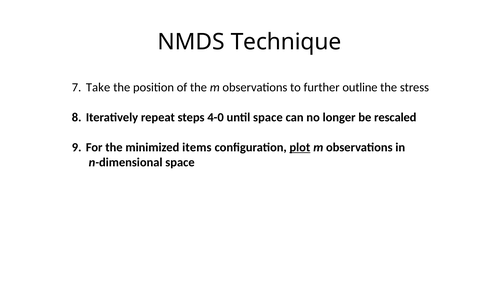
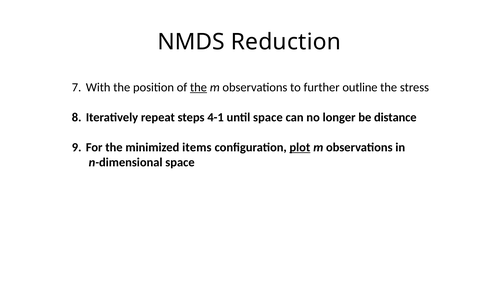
Technique: Technique -> Reduction
Take: Take -> With
the at (198, 87) underline: none -> present
4-0: 4-0 -> 4-1
rescaled: rescaled -> distance
